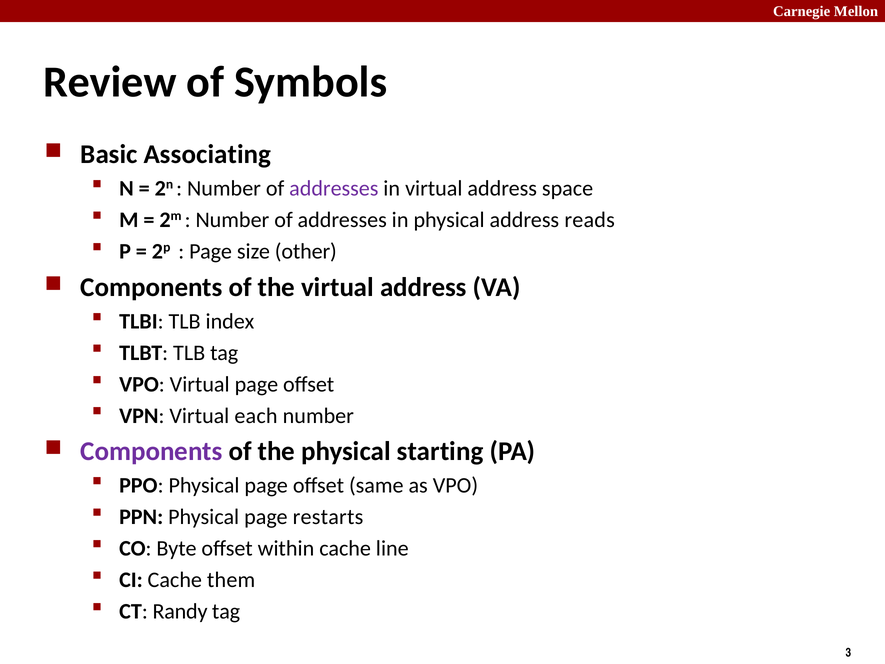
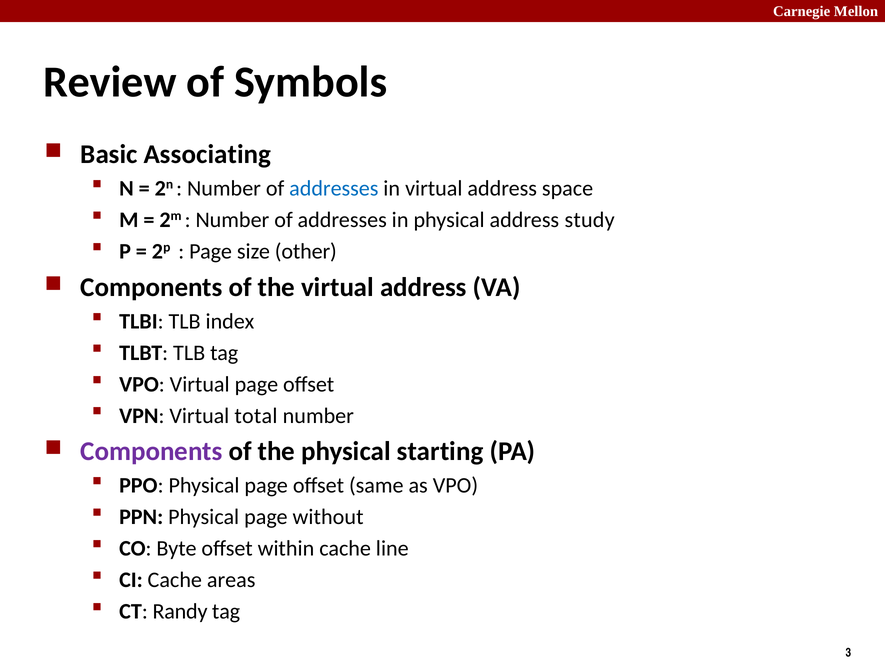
addresses at (334, 188) colour: purple -> blue
reads: reads -> study
each: each -> total
restarts: restarts -> without
them: them -> areas
